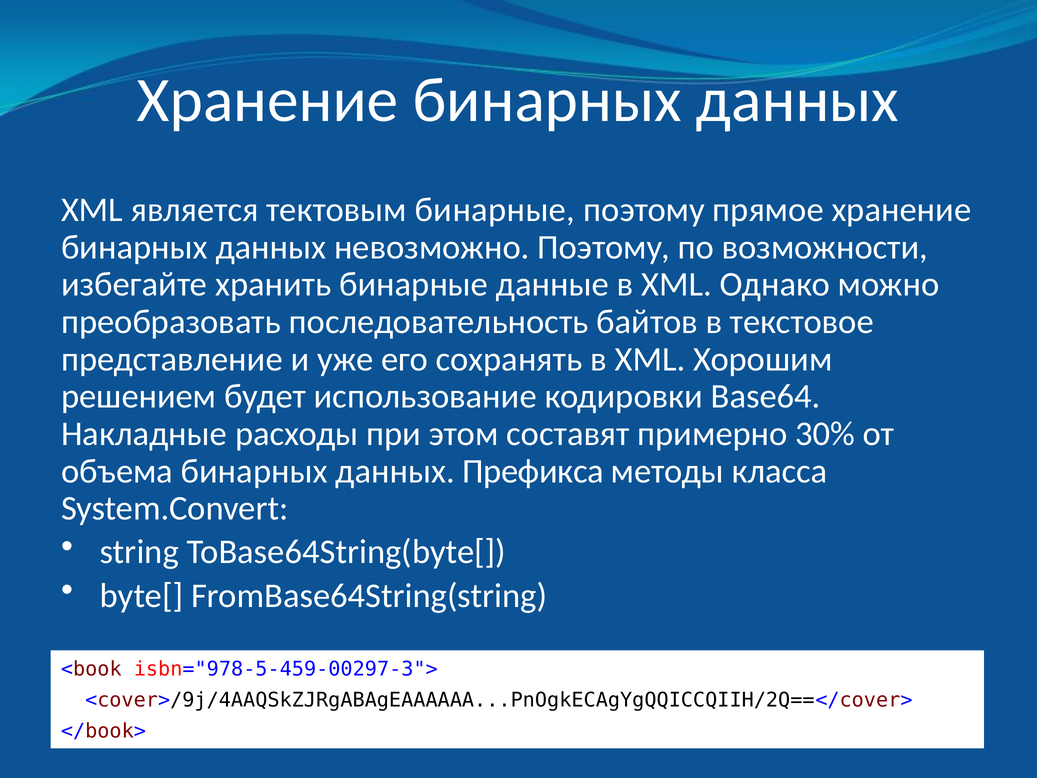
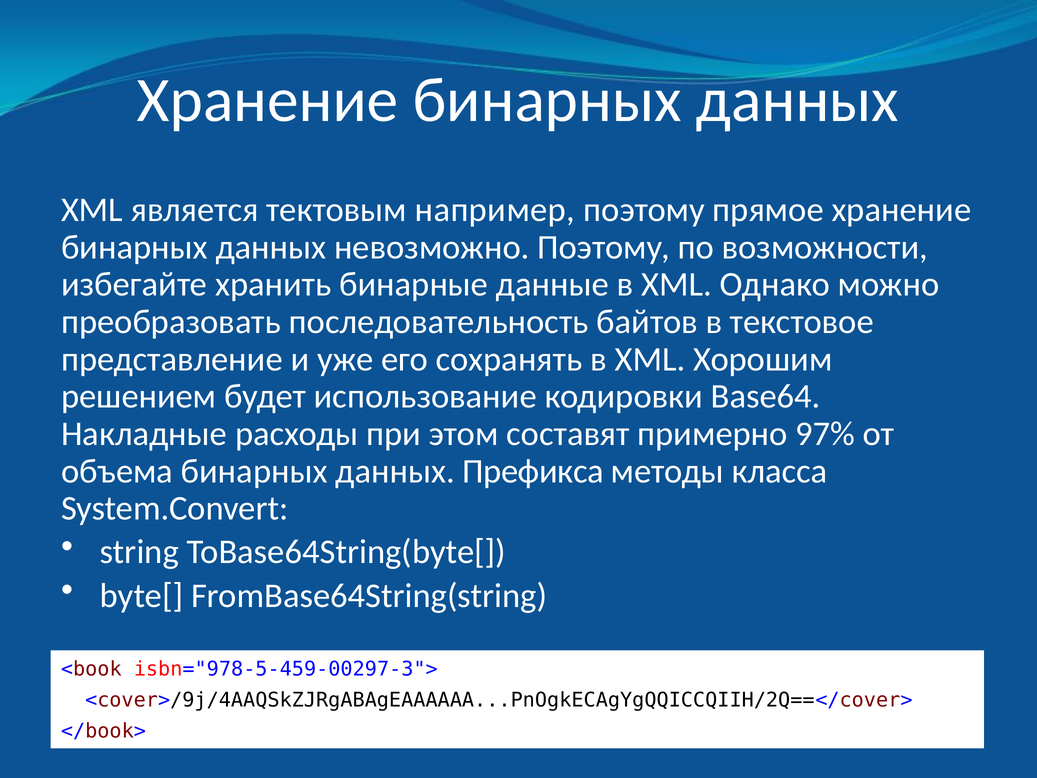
тектовым бинарные: бинарные -> например
30%: 30% -> 97%
